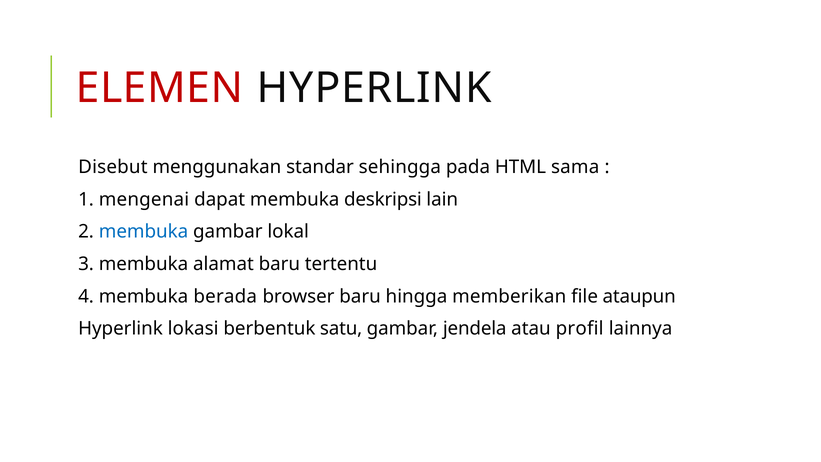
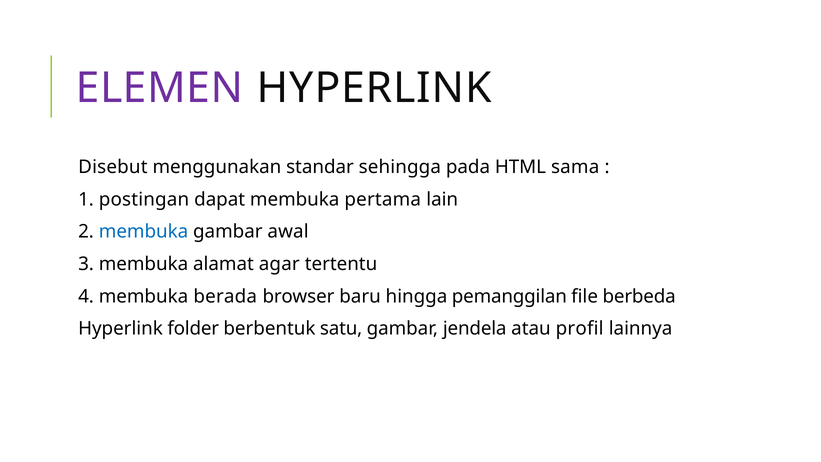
ELEMEN colour: red -> purple
mengenai: mengenai -> postingan
deskripsi: deskripsi -> pertama
lokal: lokal -> awal
alamat baru: baru -> agar
memberikan: memberikan -> pemanggilan
ataupun: ataupun -> berbeda
lokasi: lokasi -> folder
